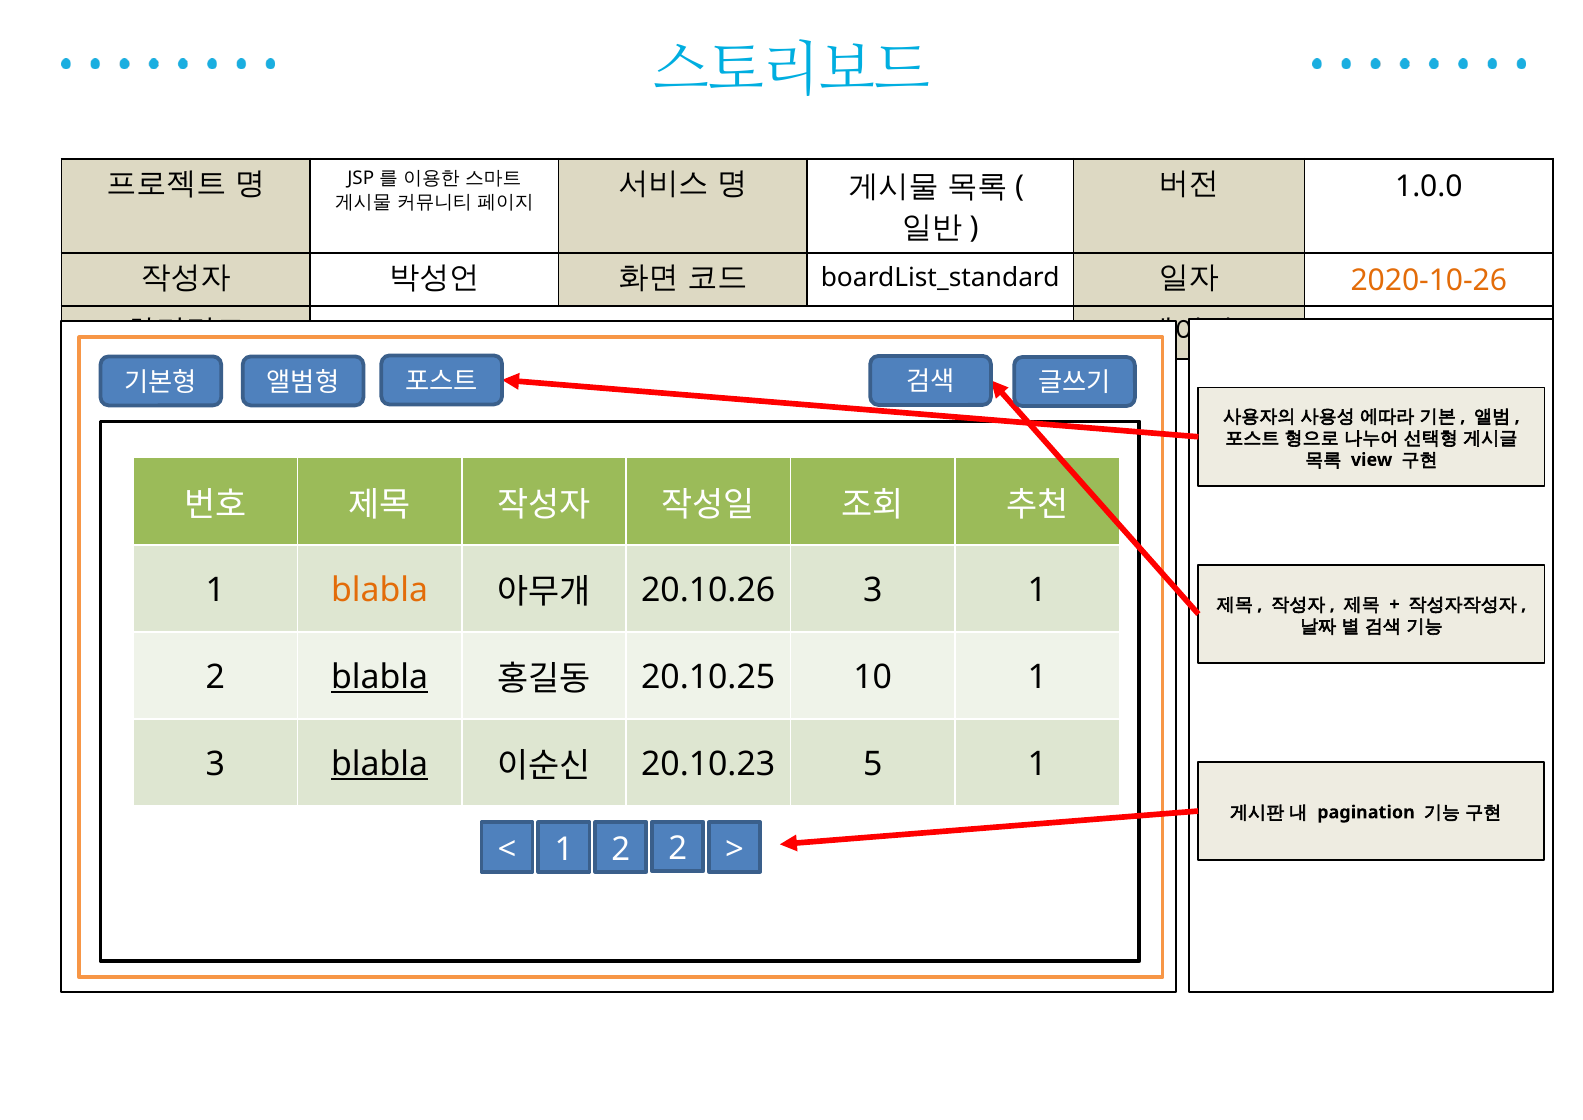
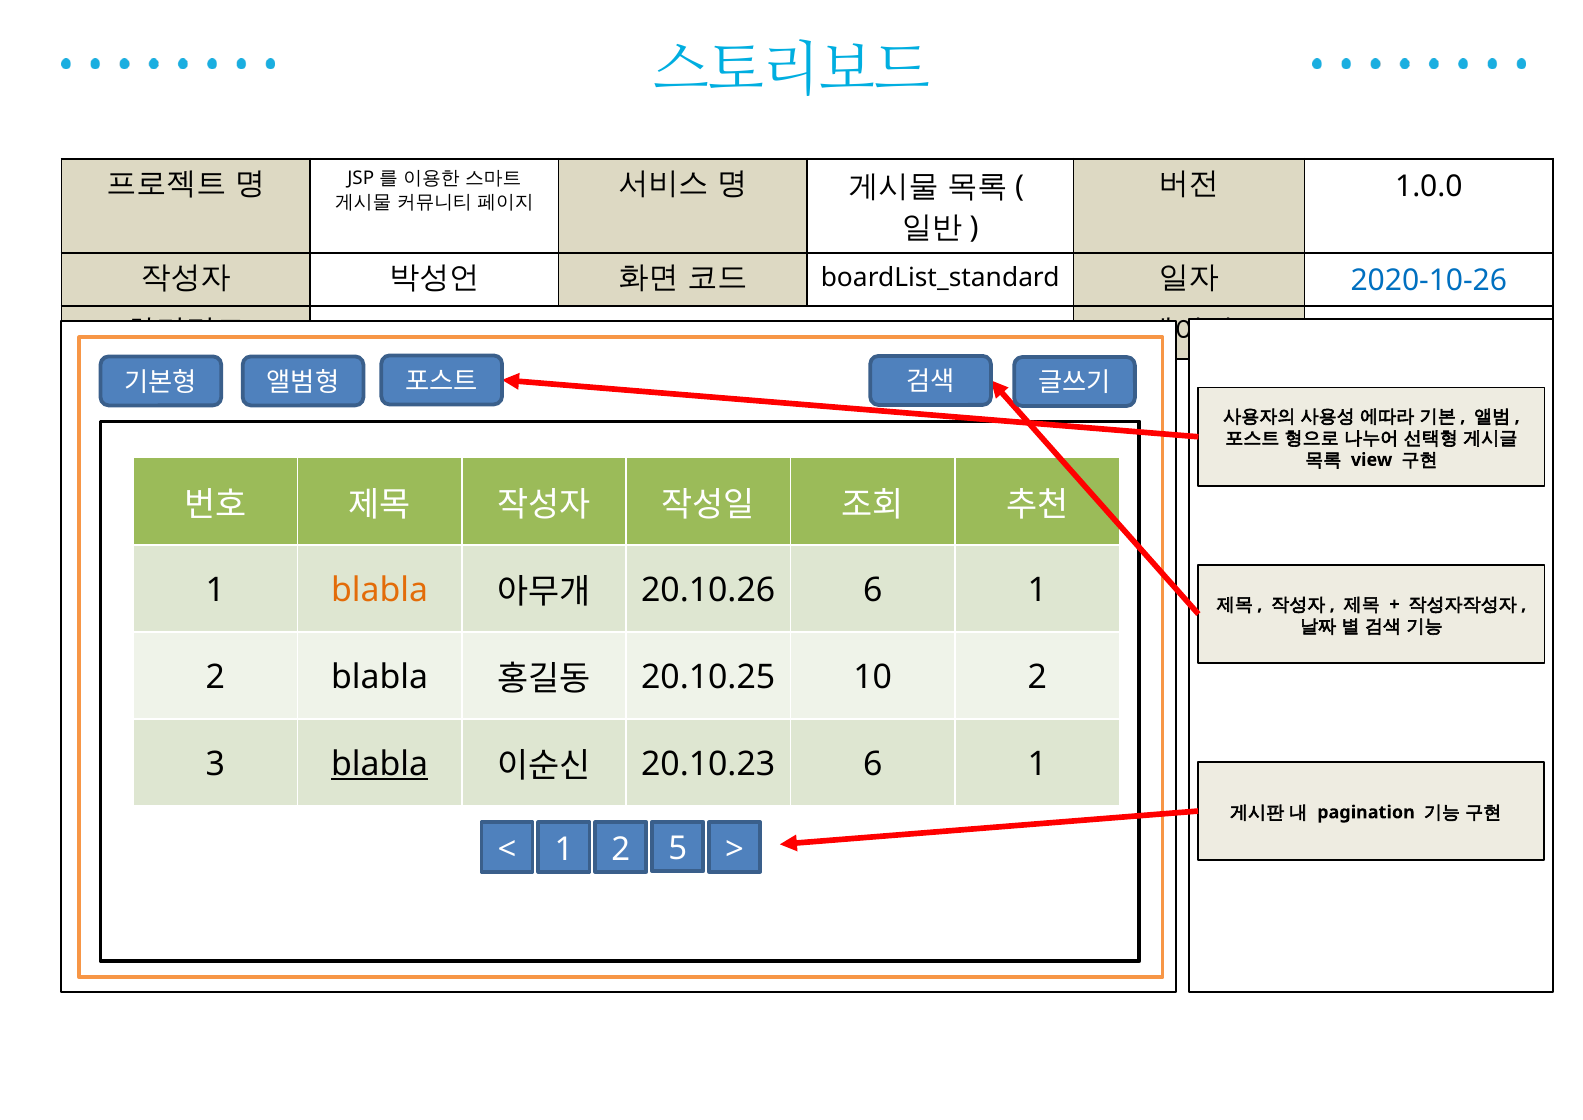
2020-10-26 colour: orange -> blue
20.10.26 3: 3 -> 6
blabla at (380, 677) underline: present -> none
10 1: 1 -> 2
20.10.23 5: 5 -> 6
2 at (678, 848): 2 -> 5
